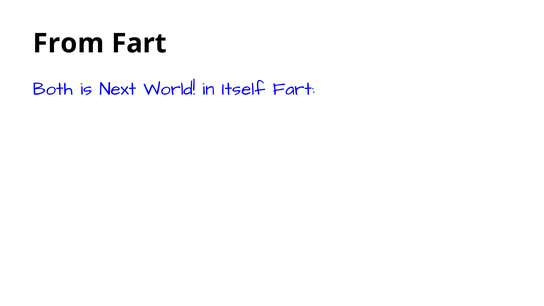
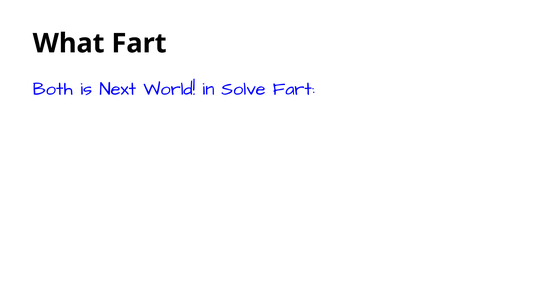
From: From -> What
Itself: Itself -> Solve
